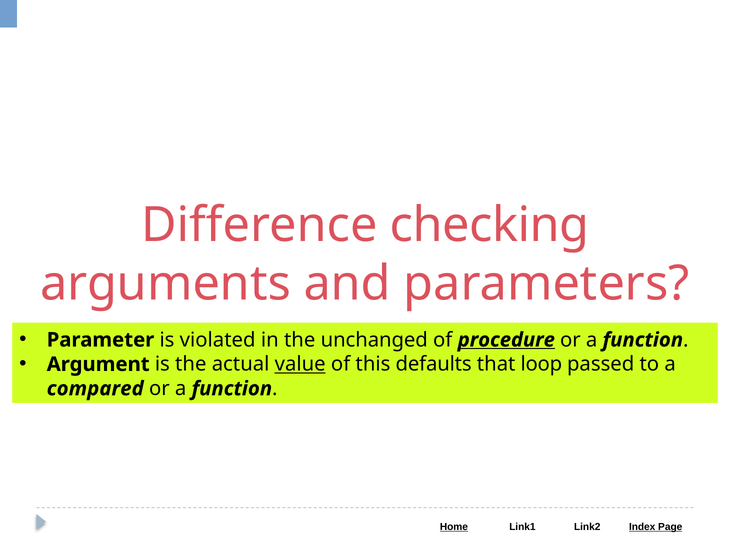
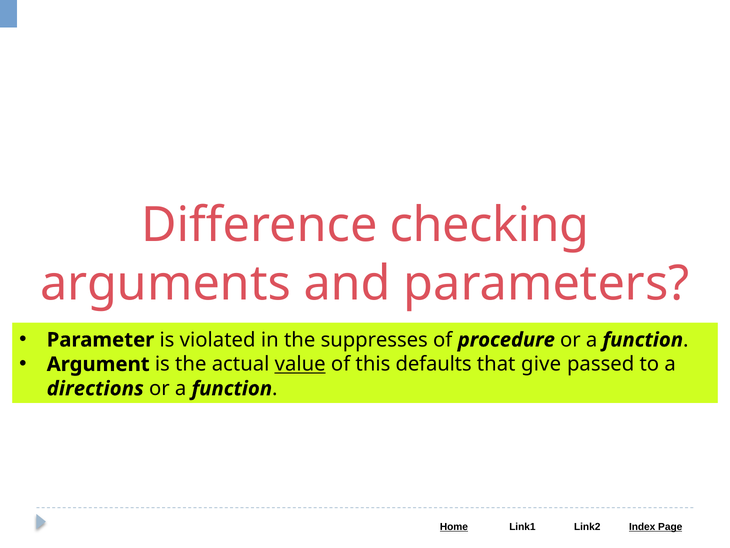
unchanged: unchanged -> suppresses
procedure underline: present -> none
loop: loop -> give
compared: compared -> directions
